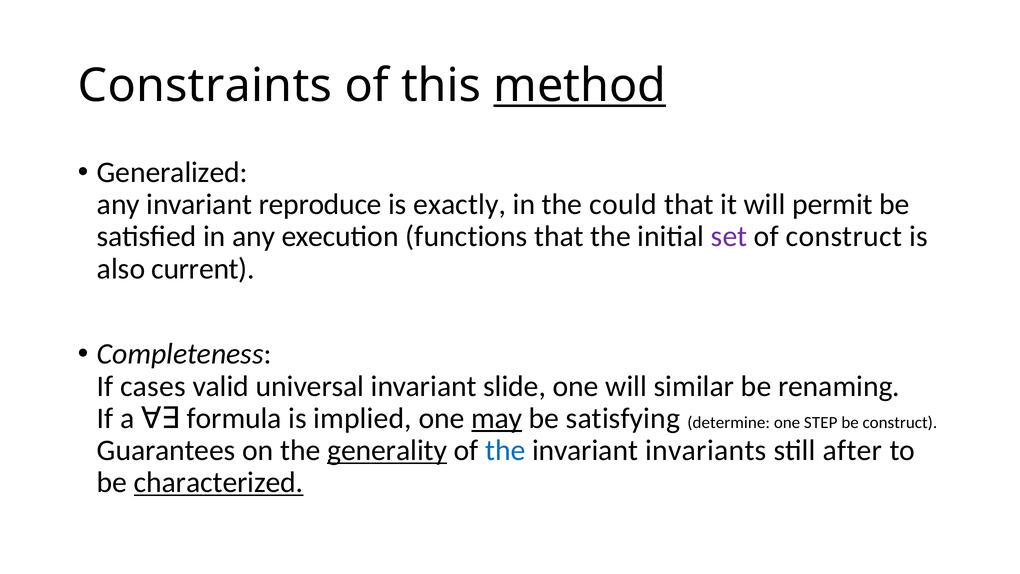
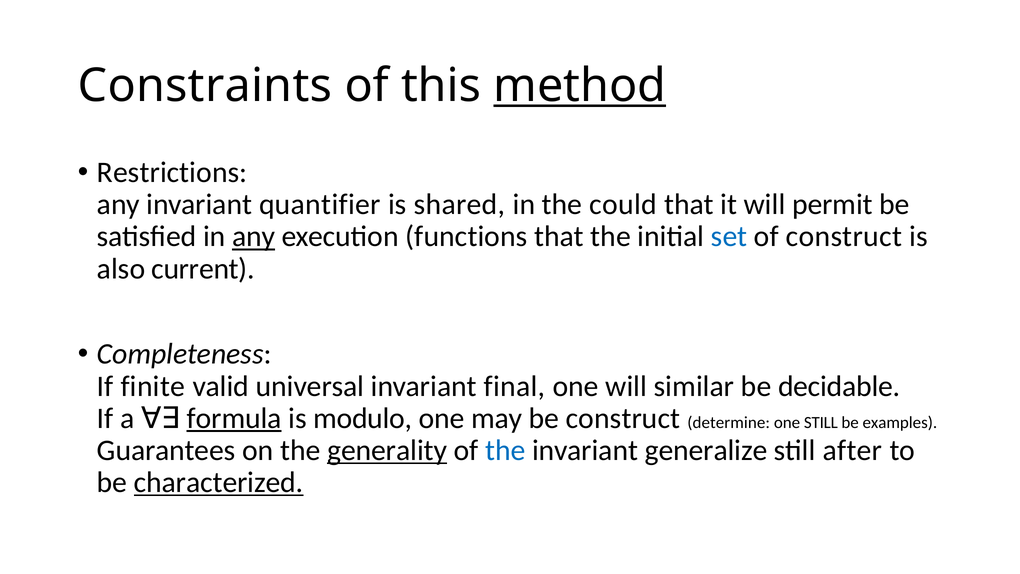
Generalized: Generalized -> Restrictions
reproduce: reproduce -> quantifier
exactly: exactly -> shared
any at (254, 237) underline: none -> present
set colour: purple -> blue
cases: cases -> finite
slide: slide -> final
renaming: renaming -> decidable
one STEP: STEP -> STILL
be construct: construct -> examples
formula underline: none -> present
implied: implied -> modulo
may underline: present -> none
be satisfying: satisfying -> construct
invariants: invariants -> generalize
